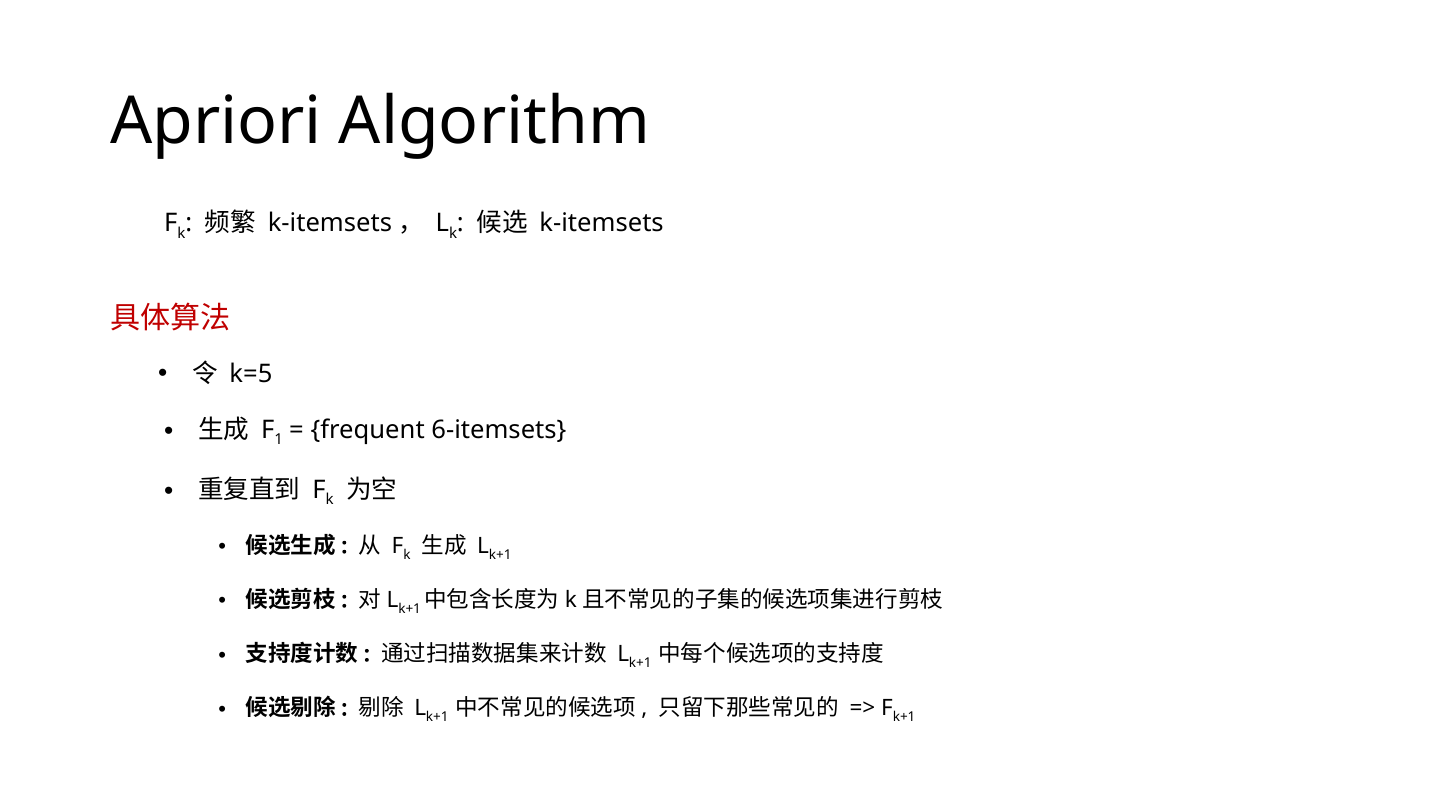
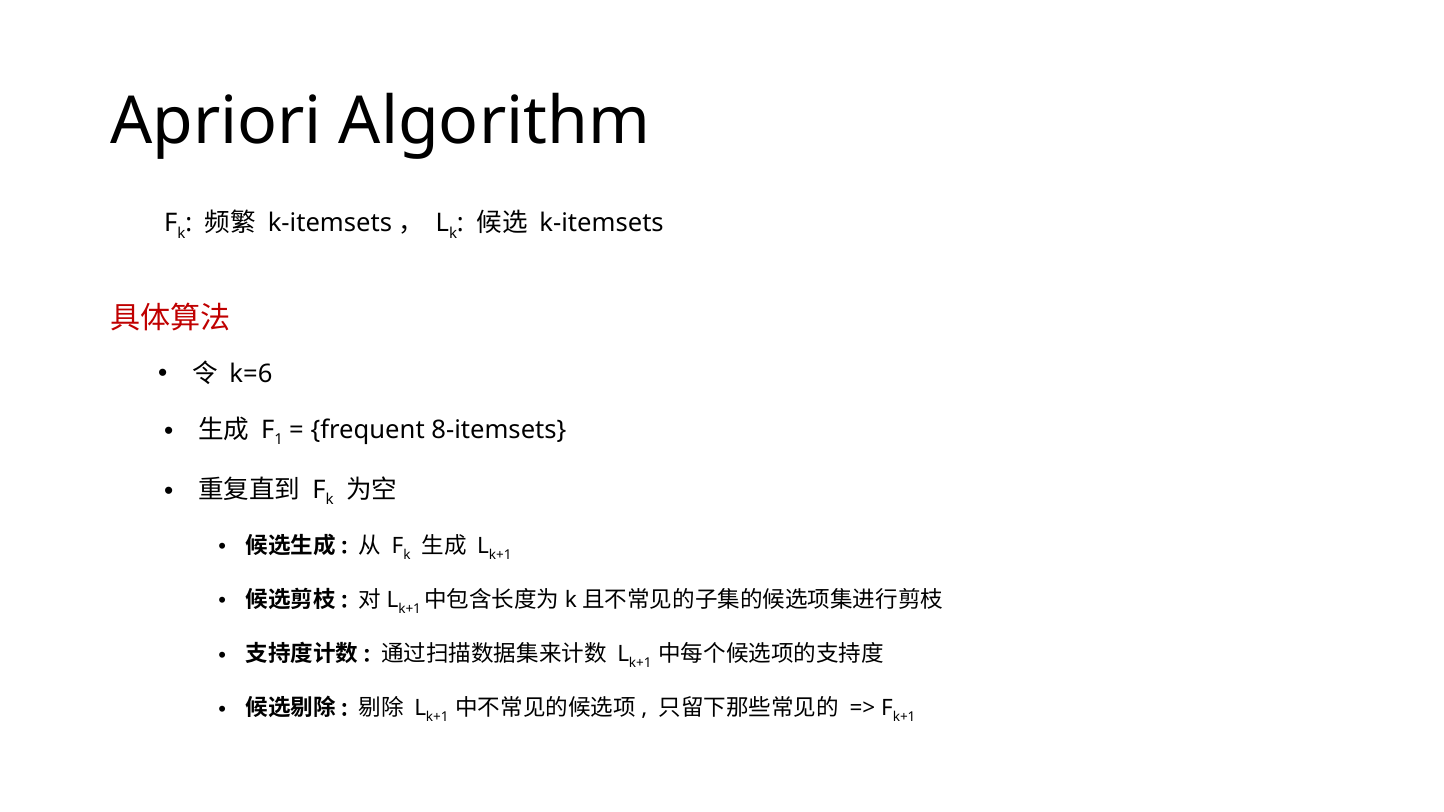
k=5: k=5 -> k=6
6-itemsets: 6-itemsets -> 8-itemsets
